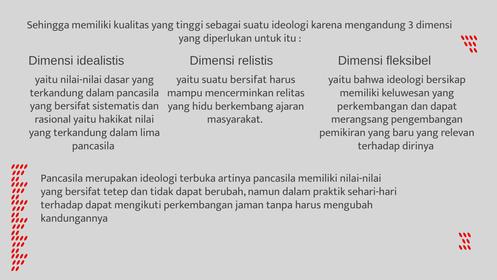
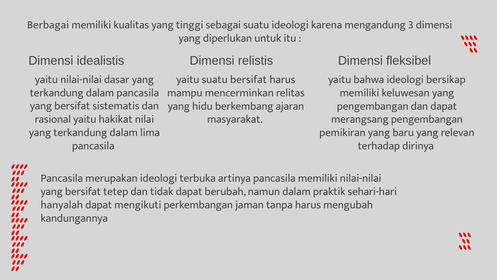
Sehingga: Sehingga -> Berbagai
perkembangan at (373, 106): perkembangan -> pengembangan
terhadap at (62, 204): terhadap -> hanyalah
